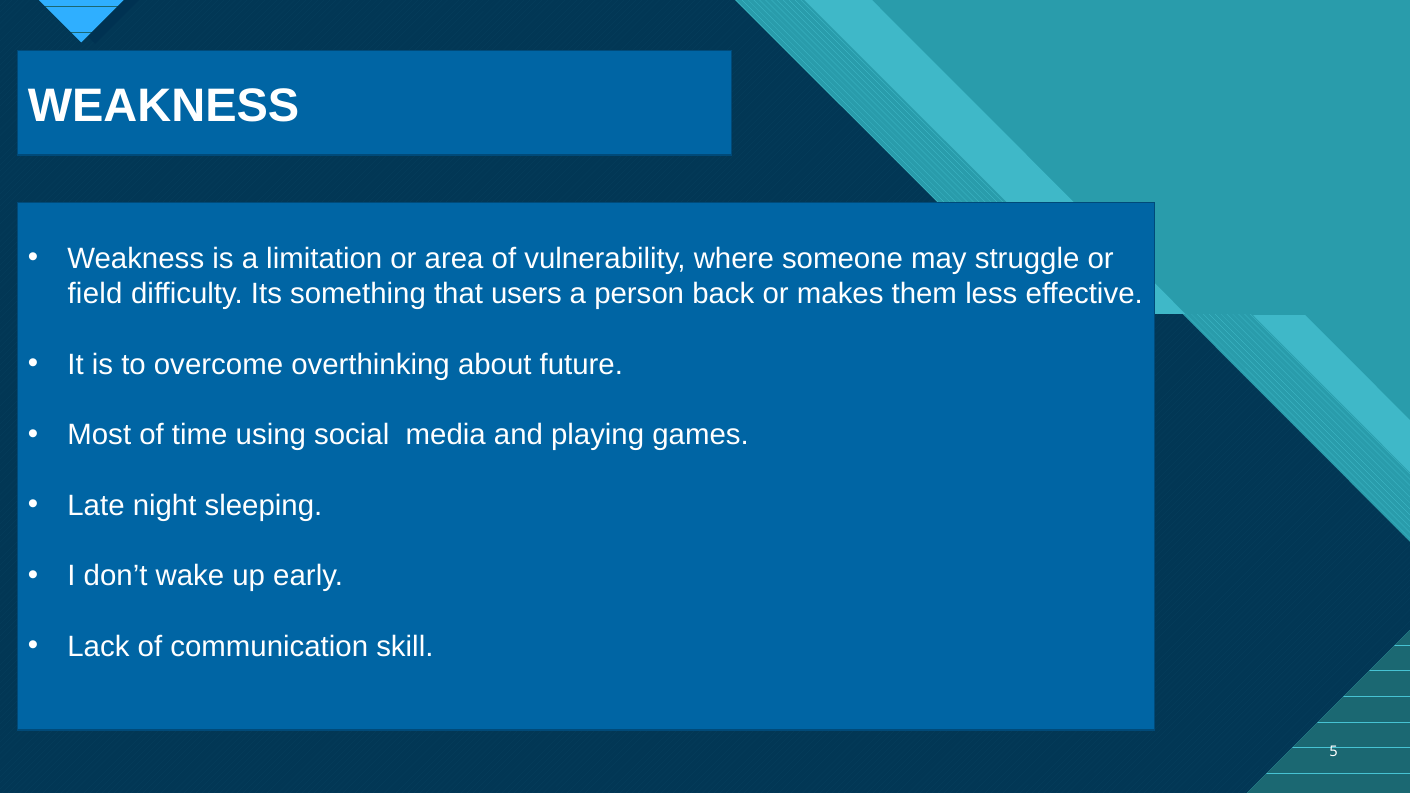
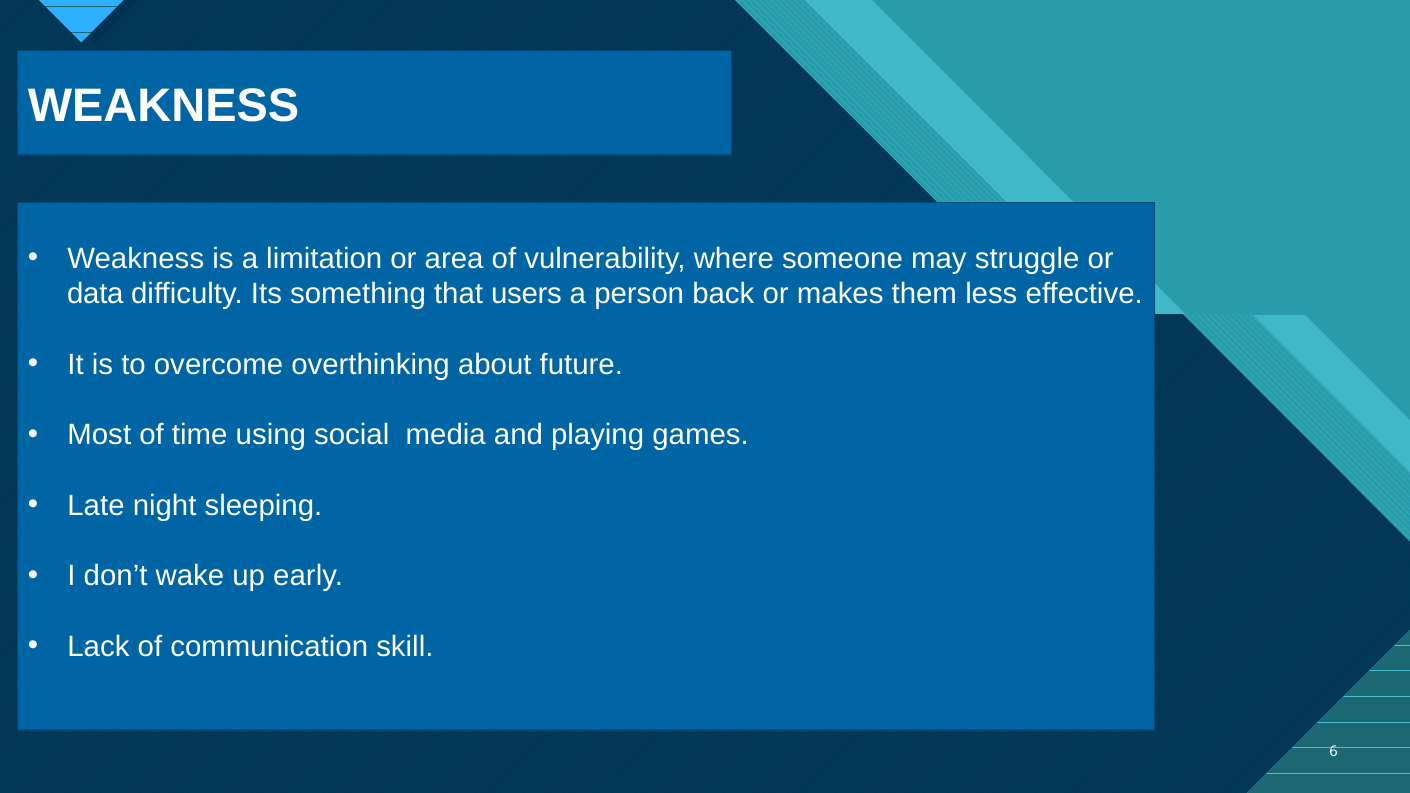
field: field -> data
5: 5 -> 6
